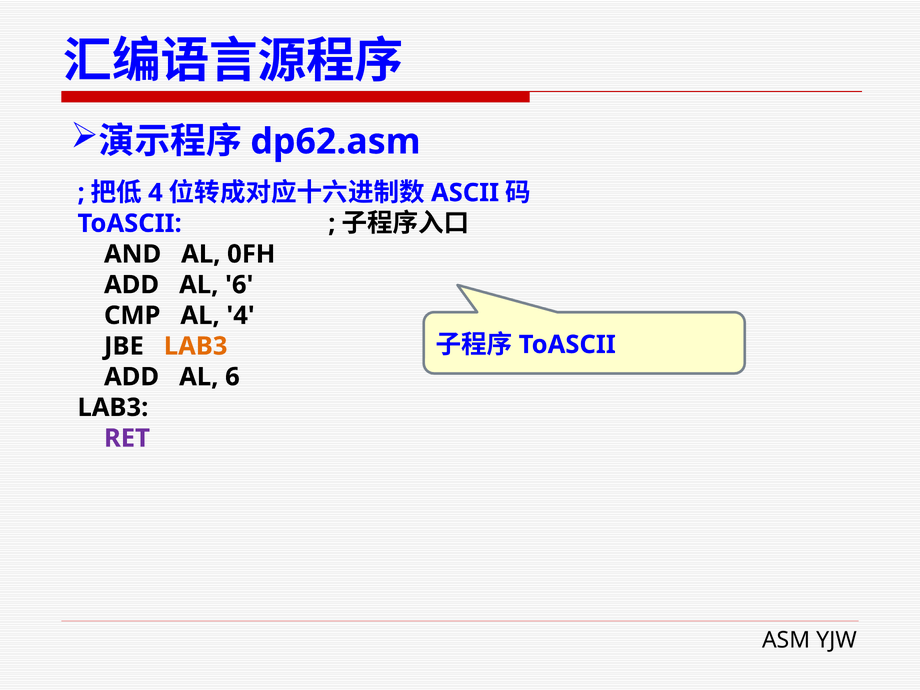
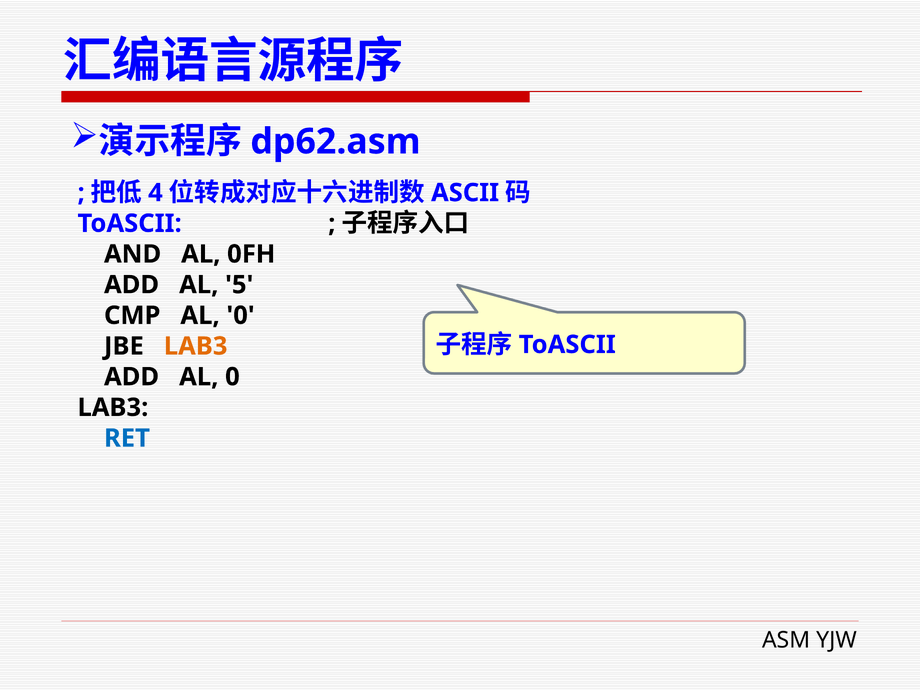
6 at (239, 285): 6 -> 5
CMP AL 4: 4 -> 0
6 at (232, 377): 6 -> 0
RET colour: purple -> blue
